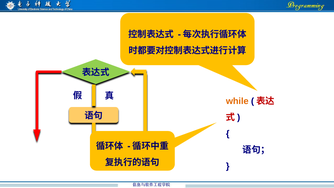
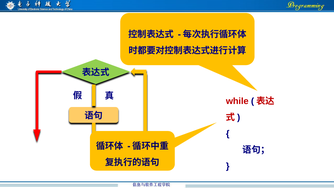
while colour: orange -> red
